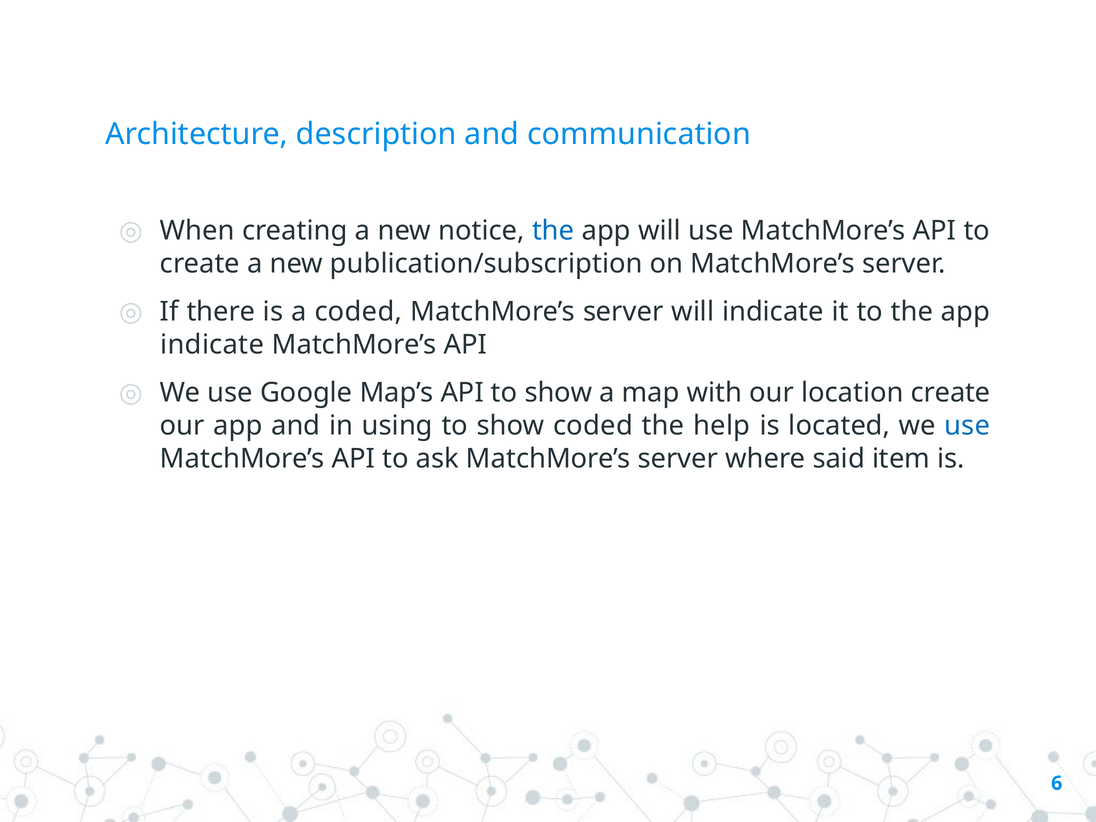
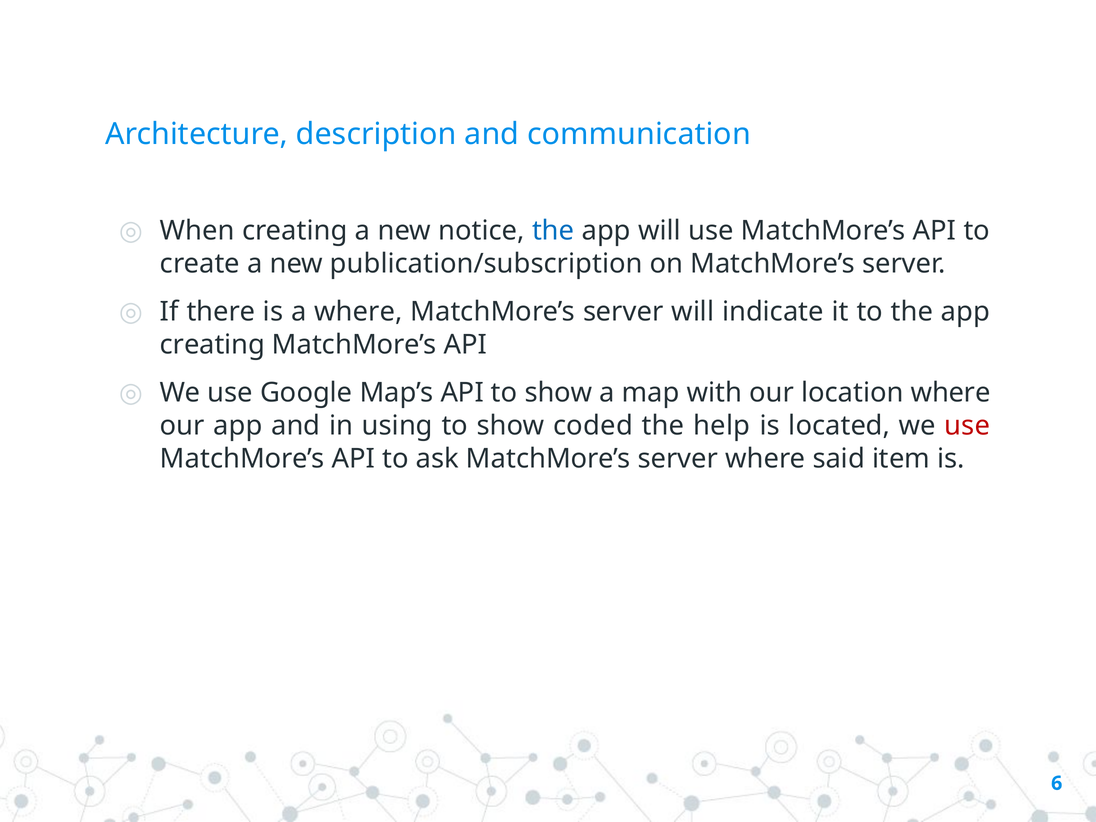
a coded: coded -> where
indicate at (212, 345): indicate -> creating
location create: create -> where
use at (967, 426) colour: blue -> red
